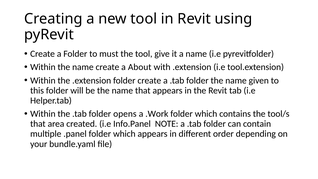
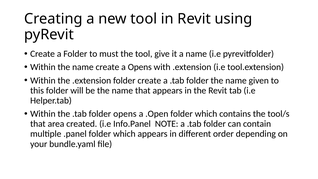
a About: About -> Opens
.Work: .Work -> .Open
